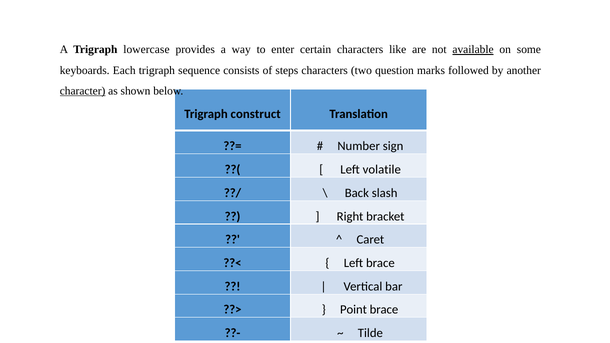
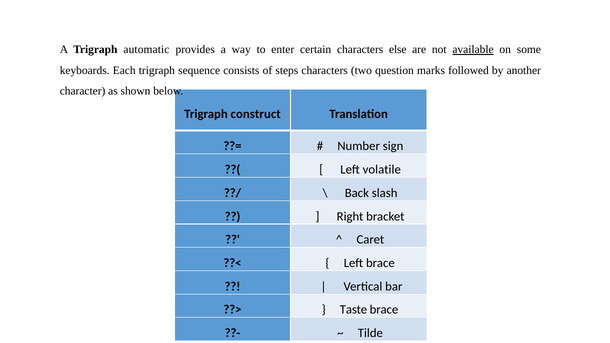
lowercase: lowercase -> automatic
like: like -> else
character underline: present -> none
Point: Point -> Taste
